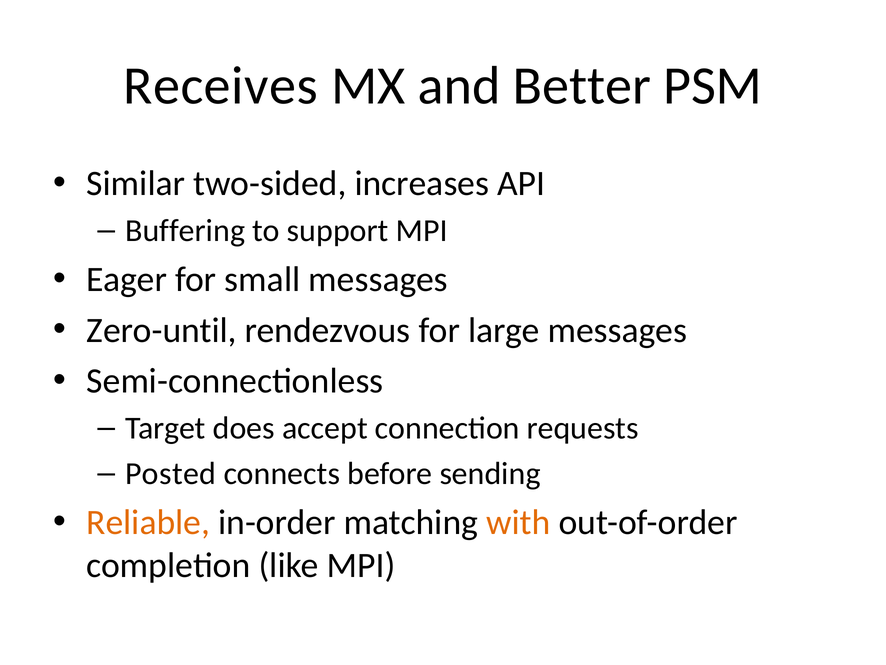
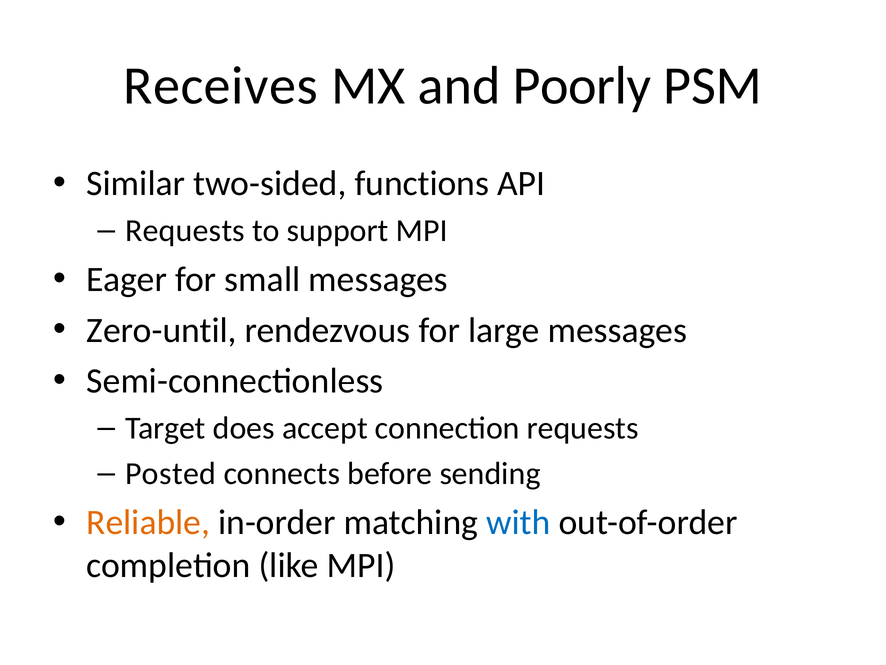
Better: Better -> Poorly
increases: increases -> functions
Buffering at (185, 231): Buffering -> Requests
with colour: orange -> blue
